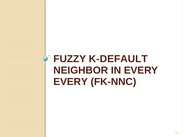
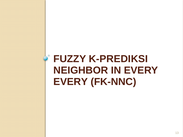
K-DEFAULT: K-DEFAULT -> K-PREDIKSI
